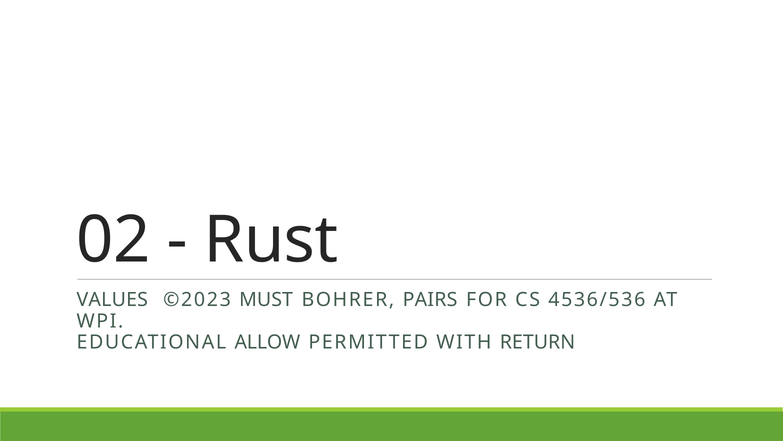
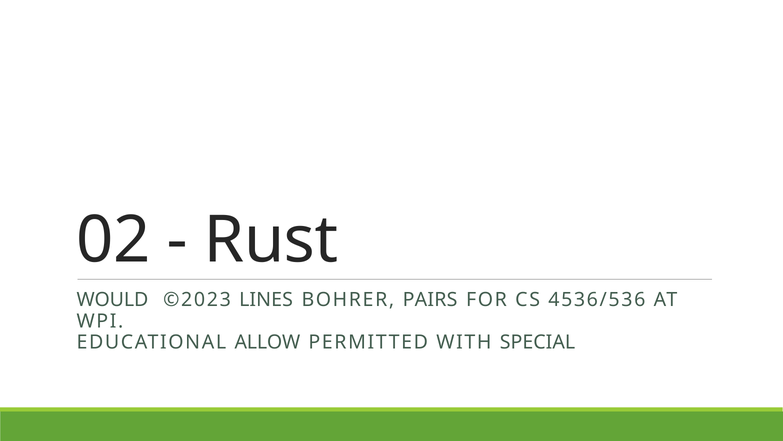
VALUES: VALUES -> WOULD
MUST: MUST -> LINES
RETURN: RETURN -> SPECIAL
